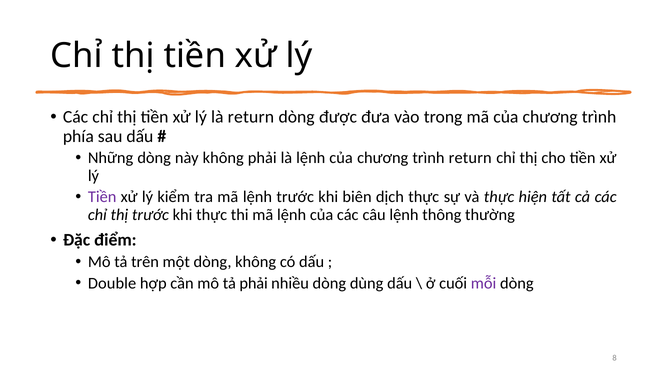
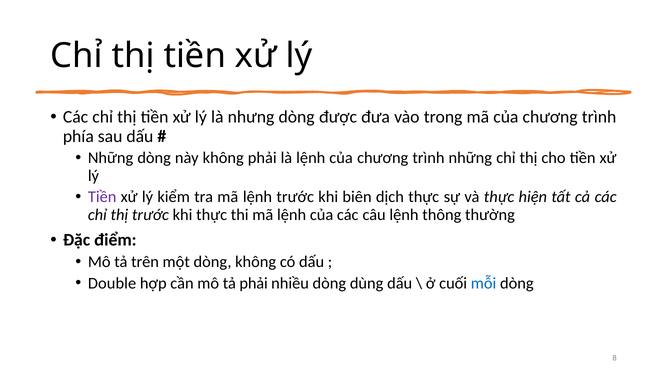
là return: return -> nhưng
trình return: return -> những
mỗi colour: purple -> blue
